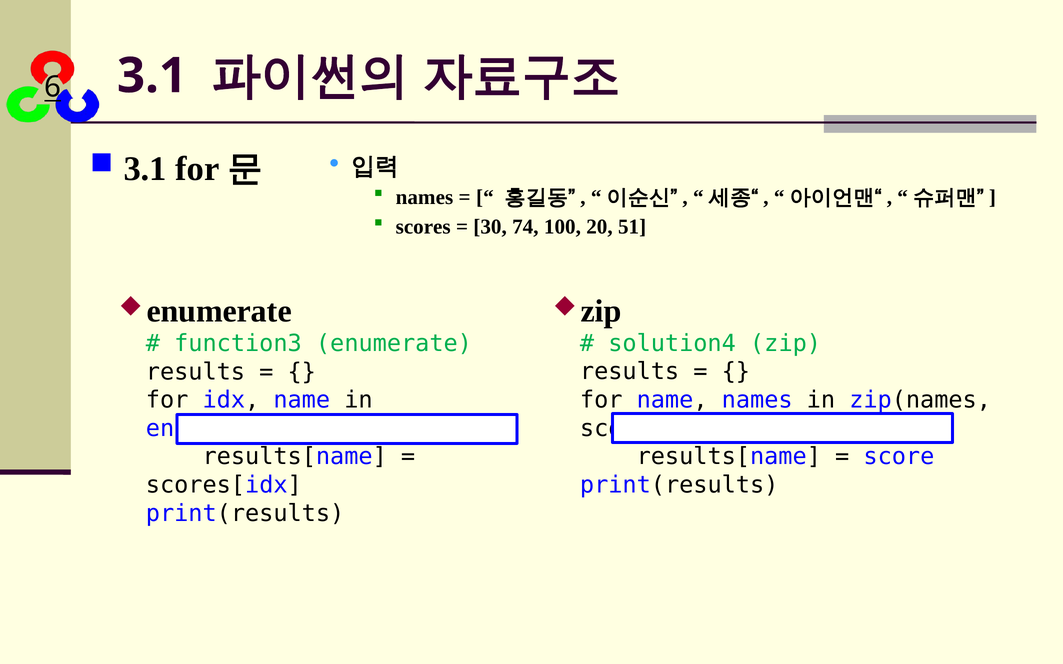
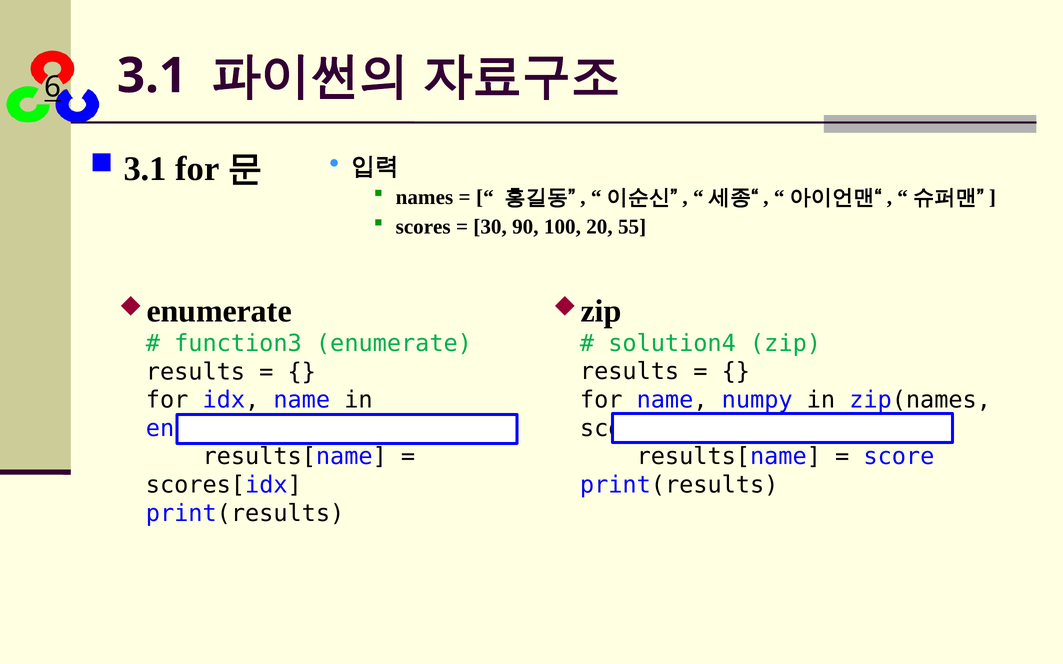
74: 74 -> 90
51: 51 -> 55
name names: names -> numpy
